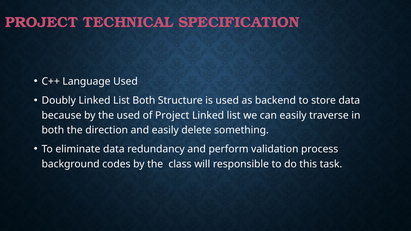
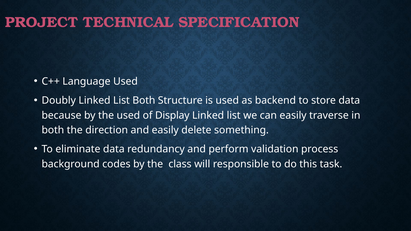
of Project: Project -> Display
